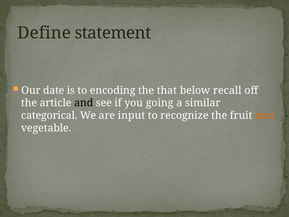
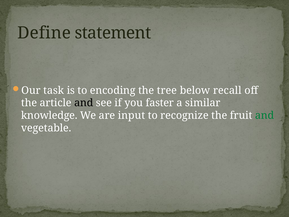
date: date -> task
that: that -> tree
going: going -> faster
categorical: categorical -> knowledge
and at (265, 115) colour: orange -> green
